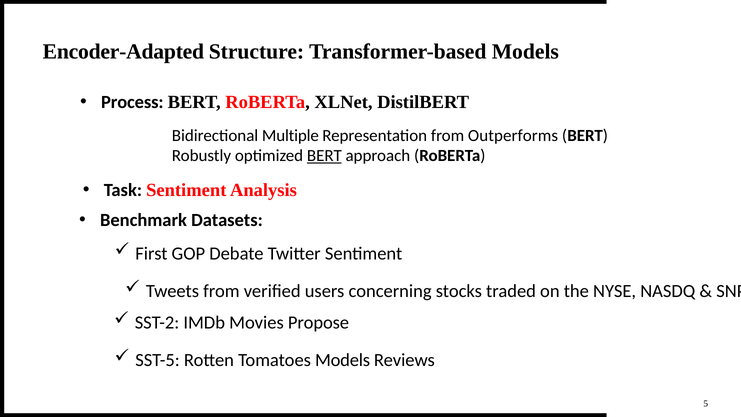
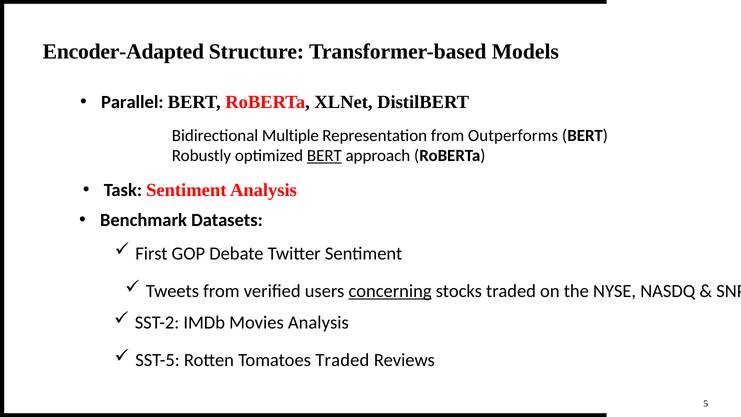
Process: Process -> Parallel
concerning underline: none -> present
Movies Propose: Propose -> Analysis
Tomatoes Models: Models -> Traded
